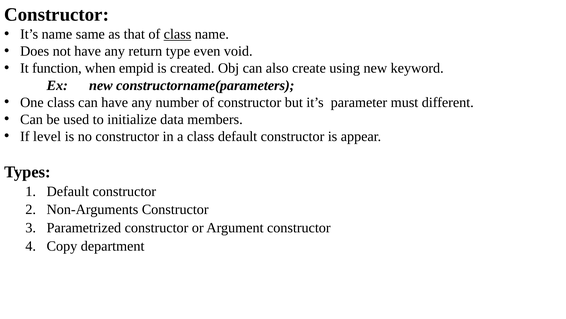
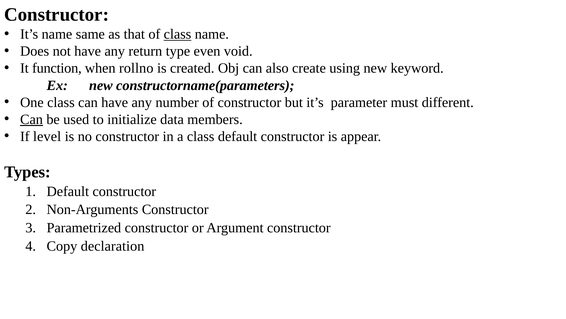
empid: empid -> rollno
Can at (31, 119) underline: none -> present
department: department -> declaration
